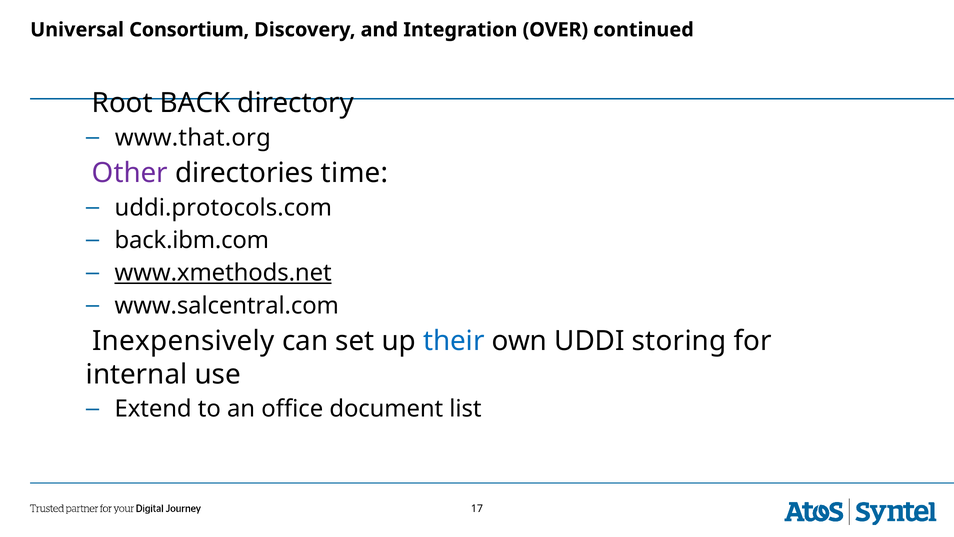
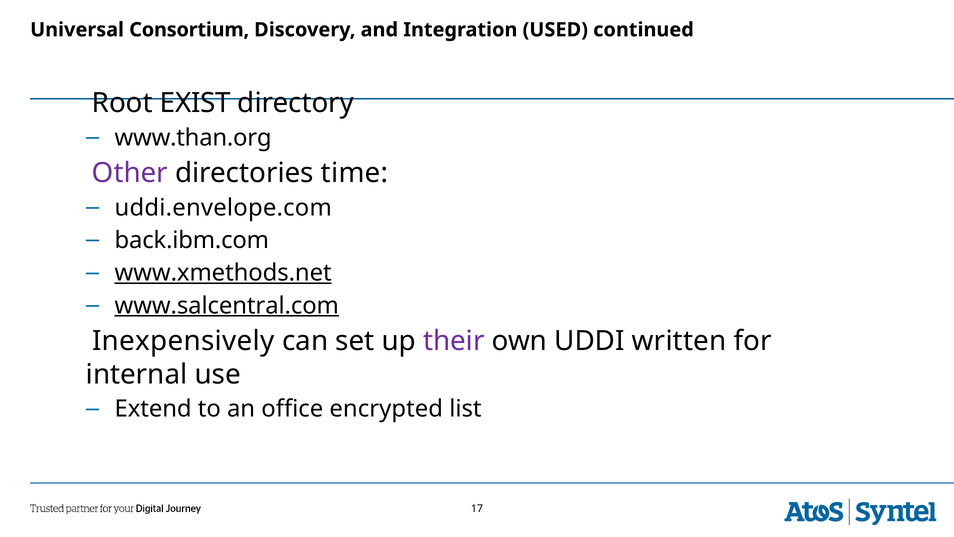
OVER: OVER -> USED
BACK: BACK -> EXIST
www.that.org: www.that.org -> www.than.org
uddi.protocols.com: uddi.protocols.com -> uddi.envelope.com
www.salcentral.com underline: none -> present
their colour: blue -> purple
storing: storing -> written
document: document -> encrypted
